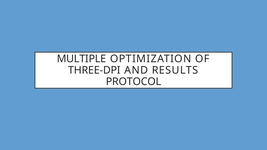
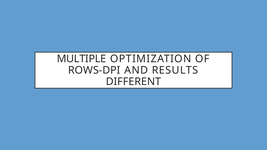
THREE-DPI: THREE-DPI -> ROWS-DPI
PROTOCOL: PROTOCOL -> DIFFERENT
